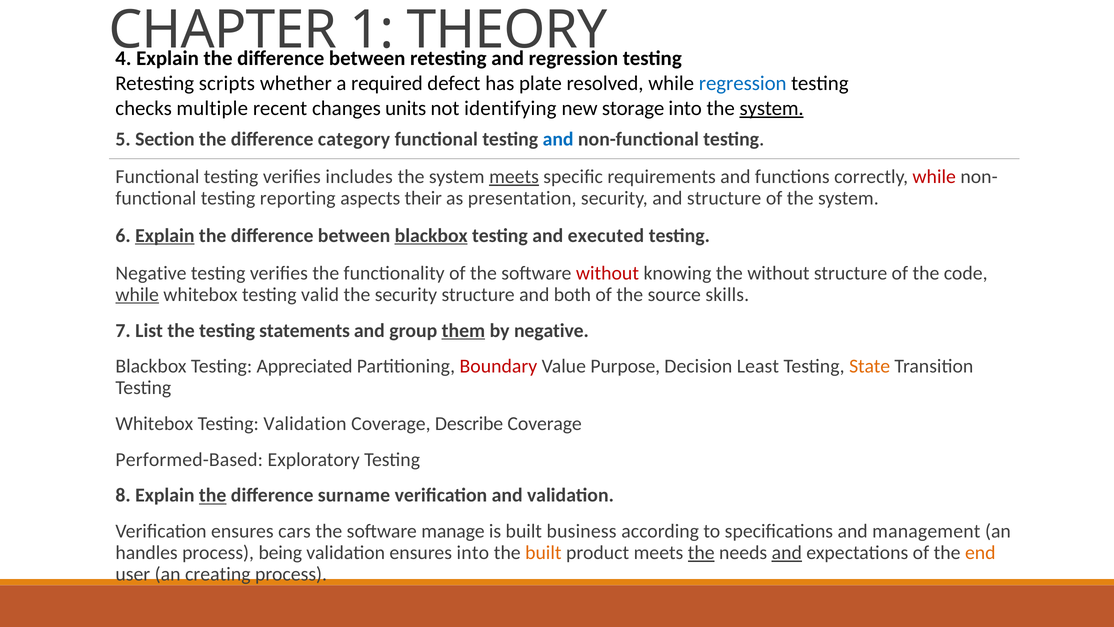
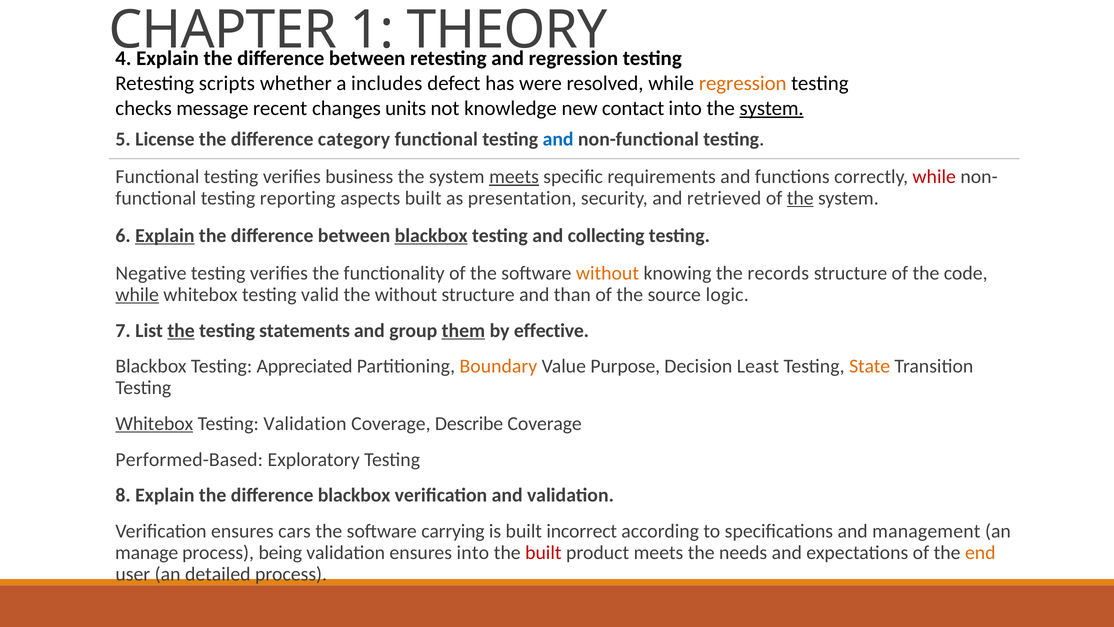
required: required -> includes
plate: plate -> were
regression at (743, 83) colour: blue -> orange
multiple: multiple -> message
identifying: identifying -> knowledge
storage: storage -> contact
Section: Section -> License
includes: includes -> business
aspects their: their -> built
and structure: structure -> retrieved
the at (800, 198) underline: none -> present
executed: executed -> collecting
without at (607, 273) colour: red -> orange
the without: without -> records
the security: security -> without
both: both -> than
skills: skills -> logic
the at (181, 330) underline: none -> present
by negative: negative -> effective
Boundary colour: red -> orange
Whitebox at (154, 423) underline: none -> present
the at (213, 495) underline: present -> none
difference surname: surname -> blackbox
manage: manage -> carrying
business: business -> incorrect
handles: handles -> manage
built at (543, 552) colour: orange -> red
the at (701, 552) underline: present -> none
and at (787, 552) underline: present -> none
creating: creating -> detailed
